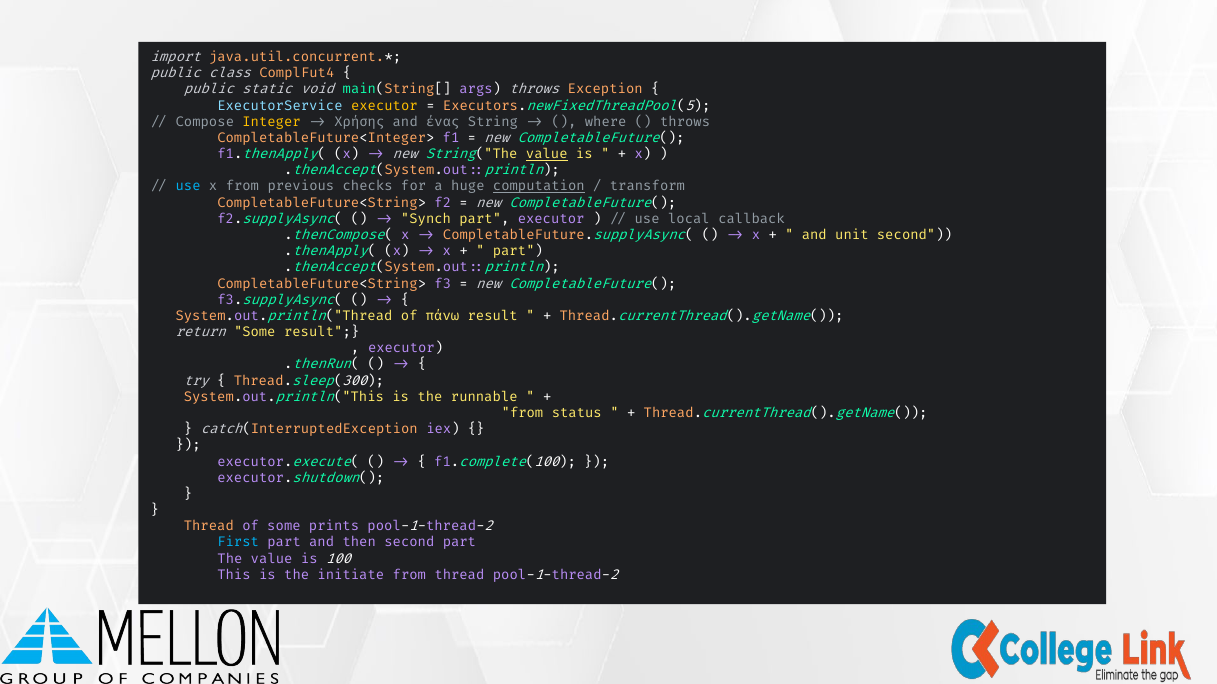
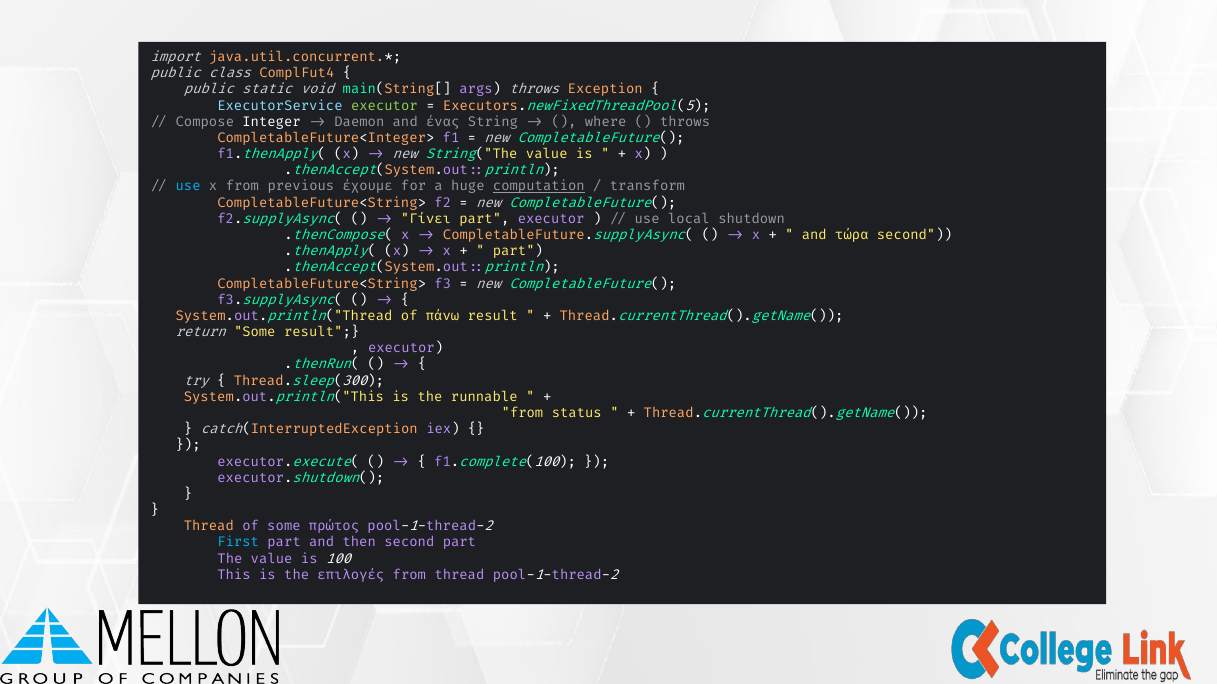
executor at (384, 106) colour: yellow -> light green
Integer colour: yellow -> white
Χρήσης: Χρήσης -> Daemon
value at (547, 154) underline: present -> none
checks: checks -> έχουμε
Synch: Synch -> Γίνει
callback: callback -> shutdown
unit: unit -> τώρα
prints: prints -> πρώτος
initiate: initiate -> επιλογές
